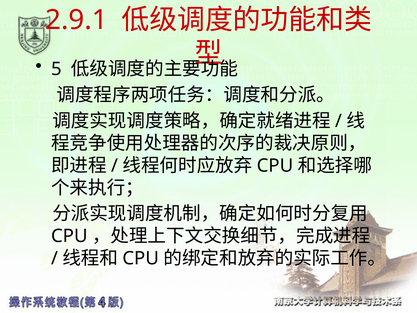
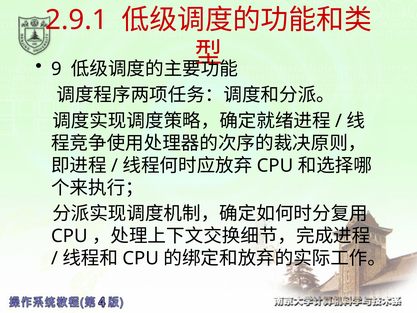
5: 5 -> 9
